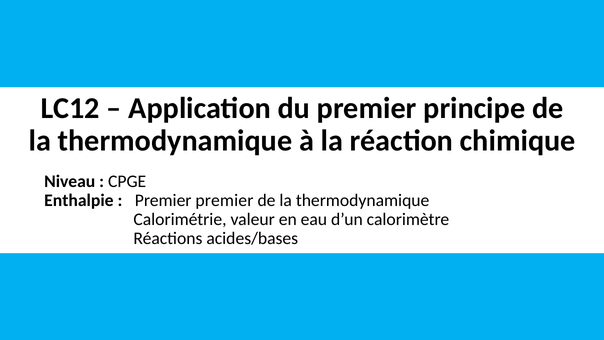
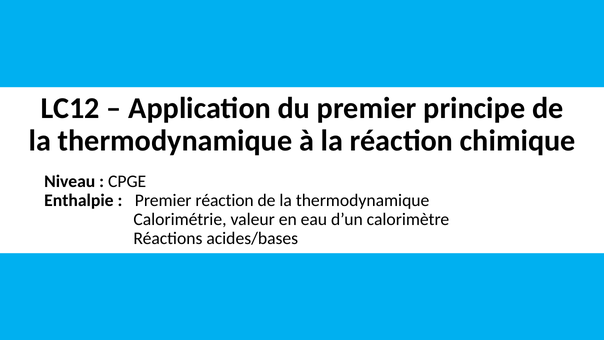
Premier premier: premier -> réaction
